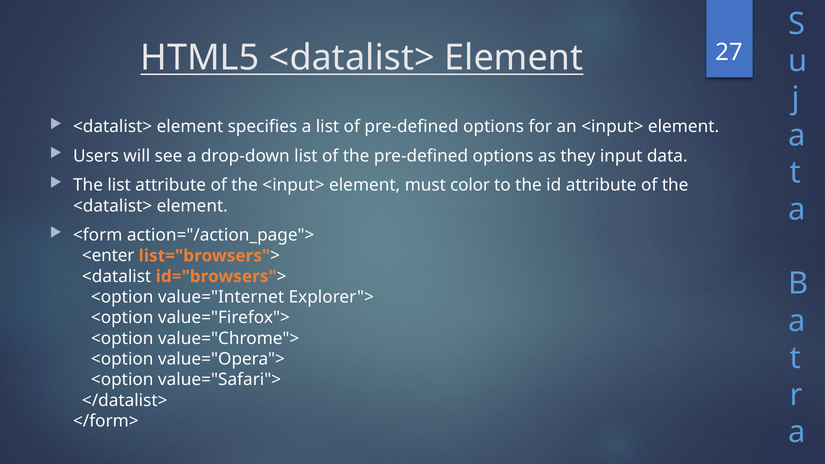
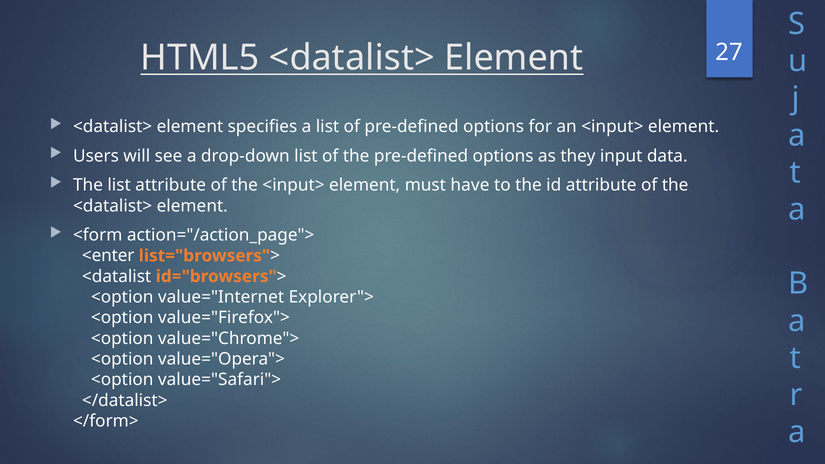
color: color -> have
